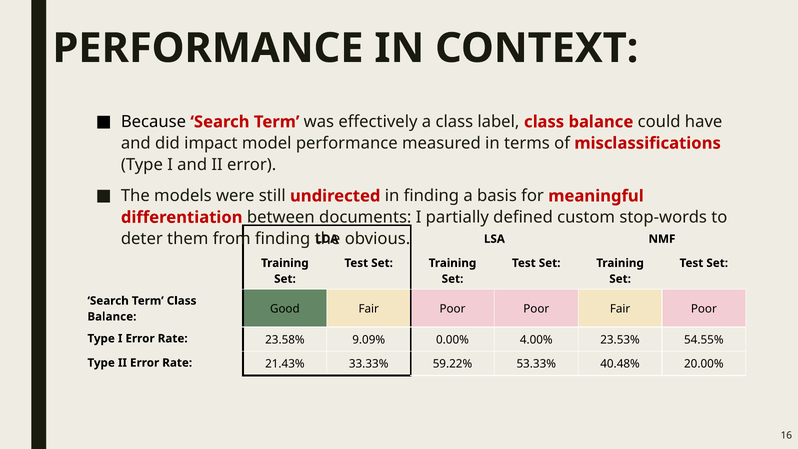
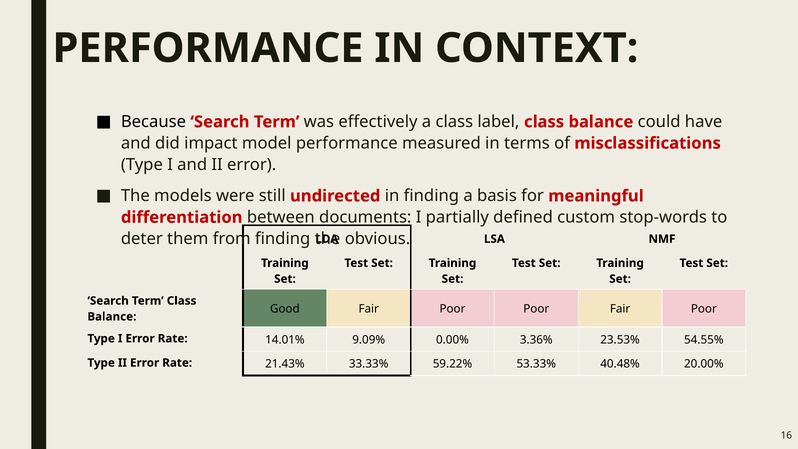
23.58%: 23.58% -> 14.01%
4.00%: 4.00% -> 3.36%
